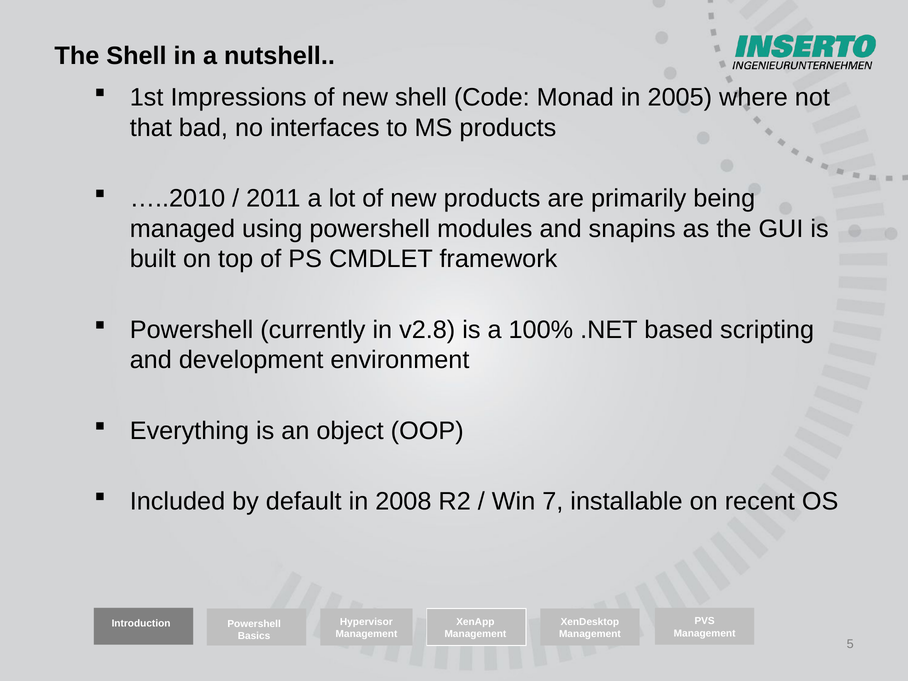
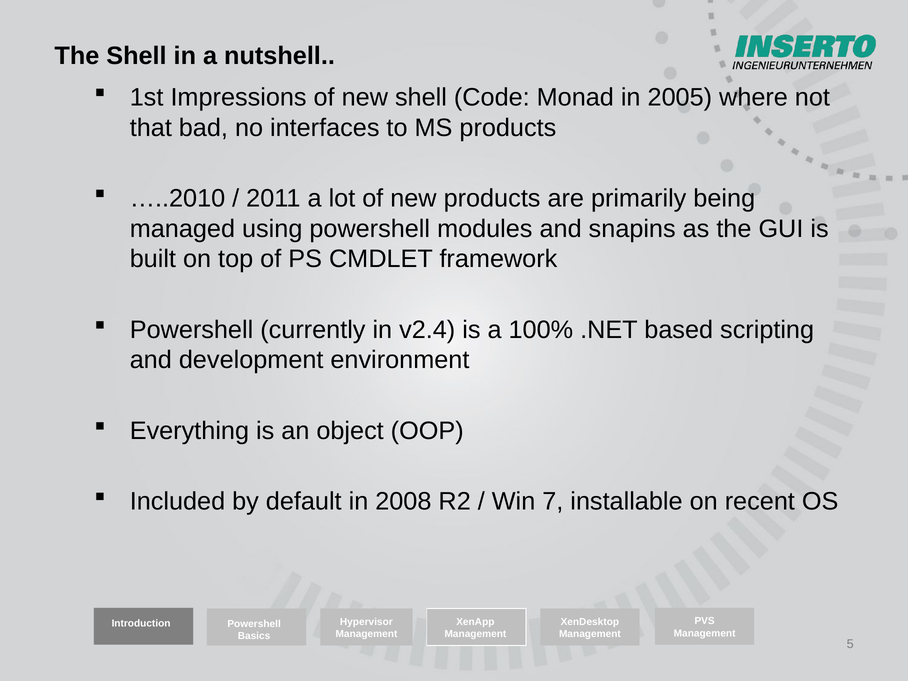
v2.8: v2.8 -> v2.4
